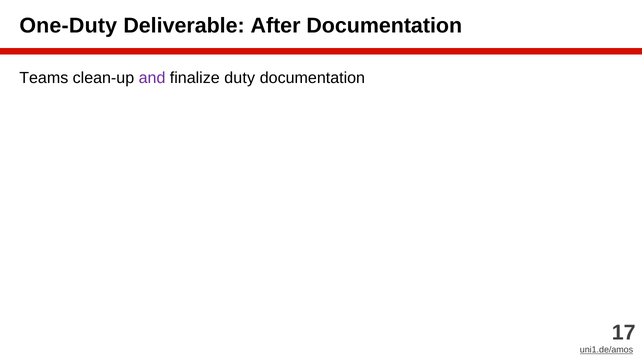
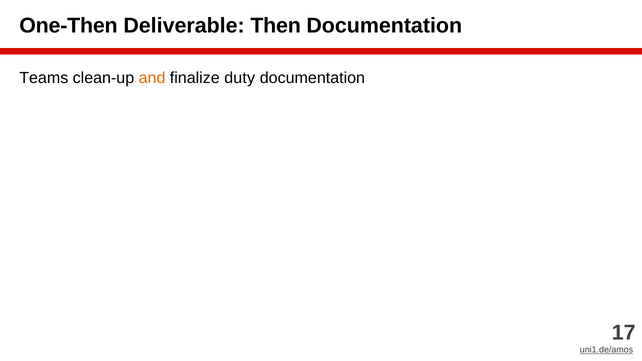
One-Duty: One-Duty -> One-Then
After: After -> Then
and colour: purple -> orange
